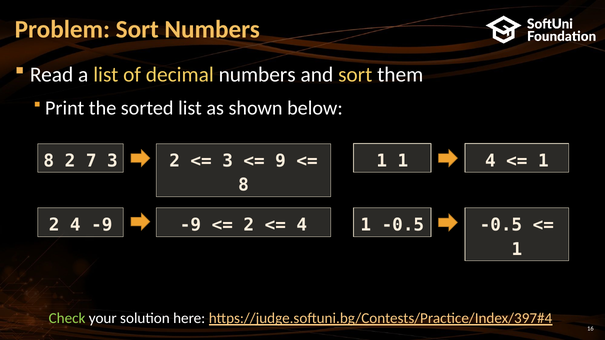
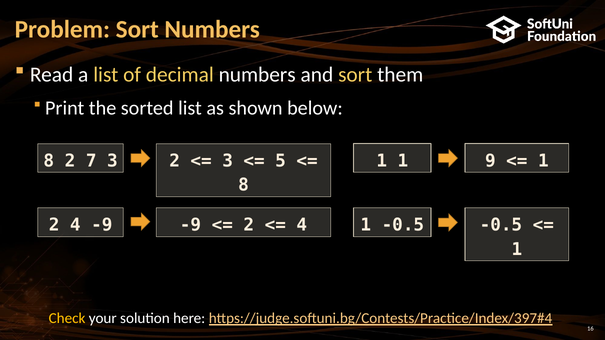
1 4: 4 -> 9
9: 9 -> 5
Check colour: light green -> yellow
